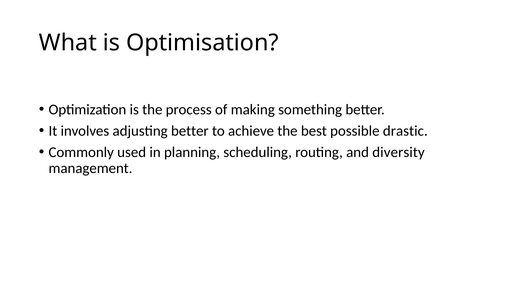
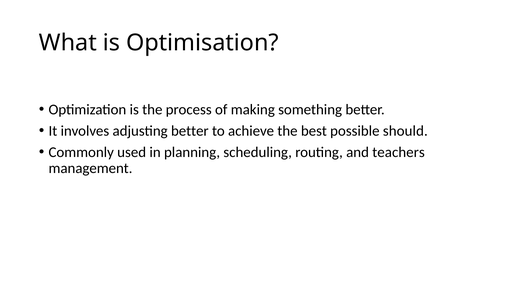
drastic: drastic -> should
diversity: diversity -> teachers
